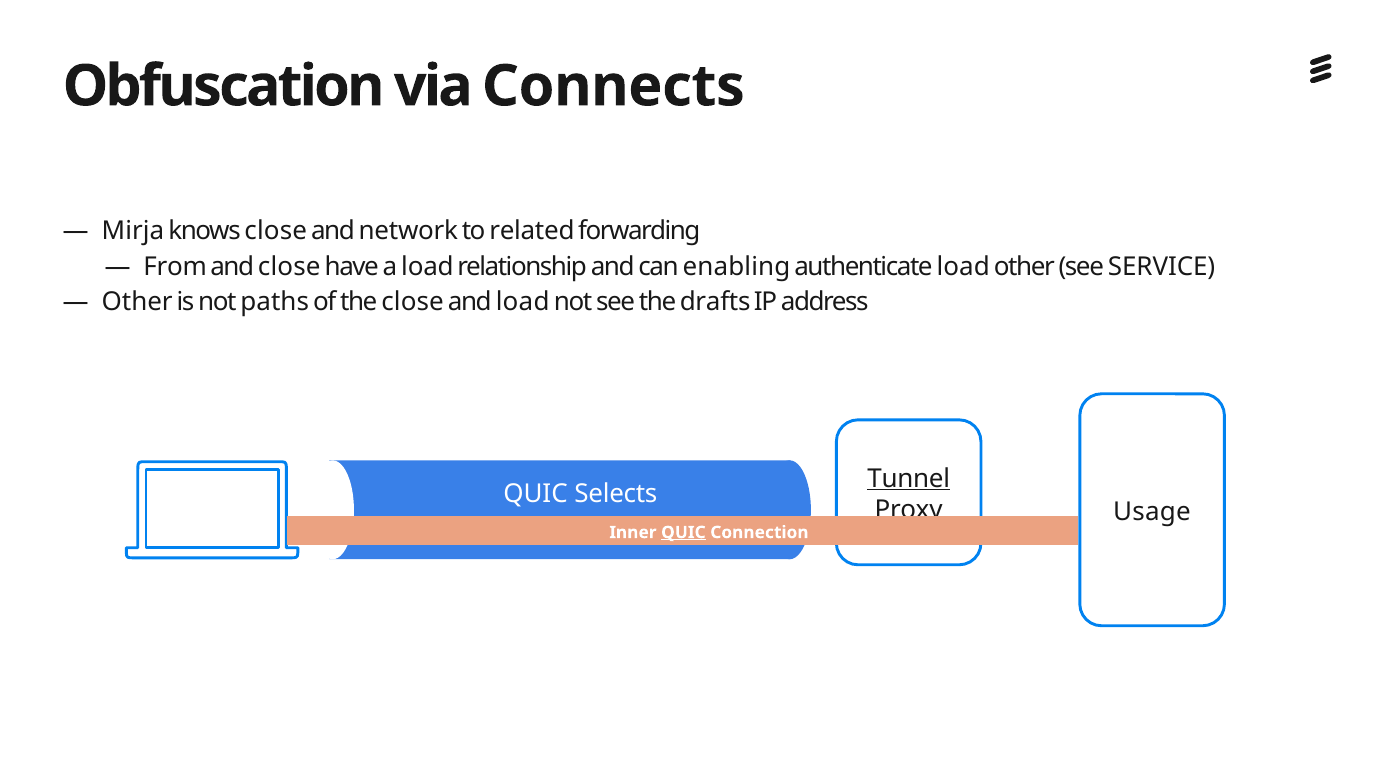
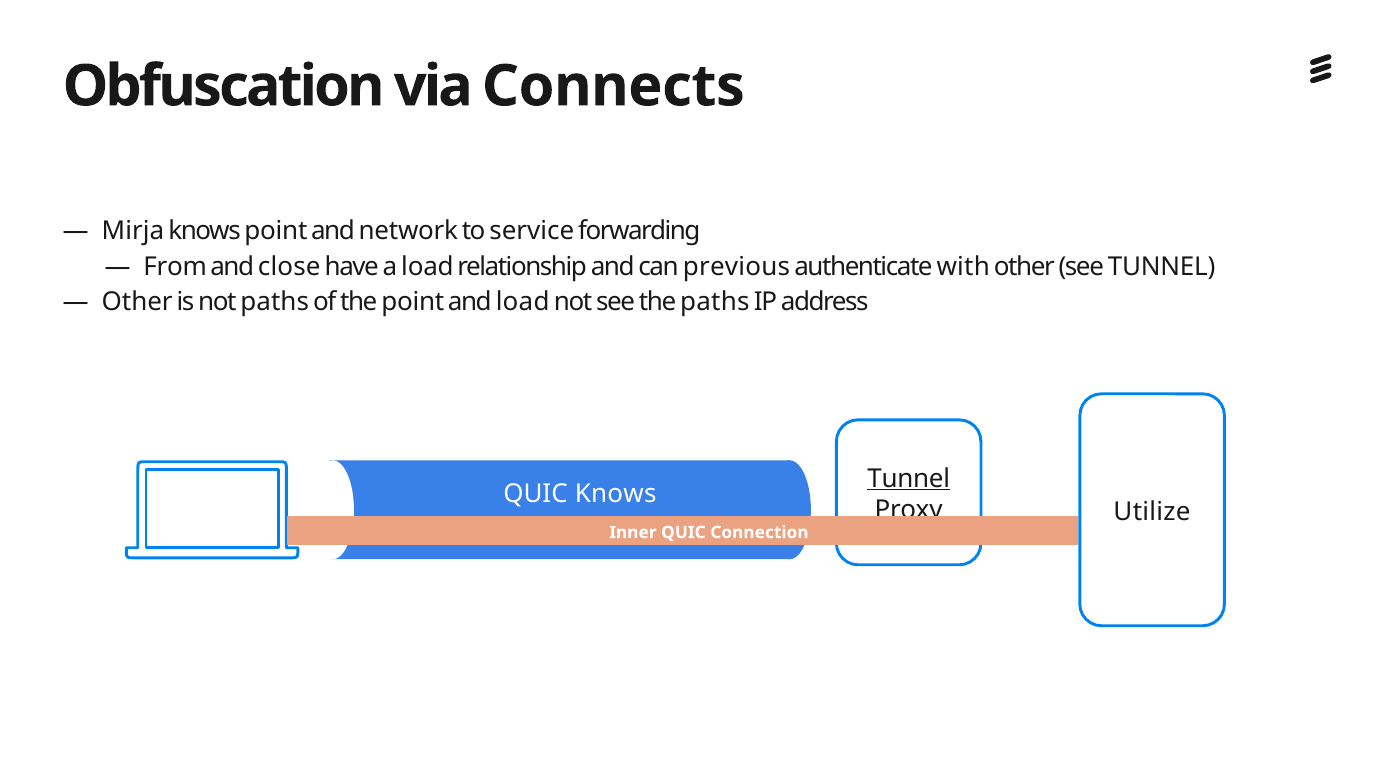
knows close: close -> point
related: related -> service
enabling: enabling -> previous
authenticate load: load -> with
see SERVICE: SERVICE -> TUNNEL
the close: close -> point
the drafts: drafts -> paths
QUIC Selects: Selects -> Knows
Usage: Usage -> Utilize
QUIC at (683, 532) underline: present -> none
